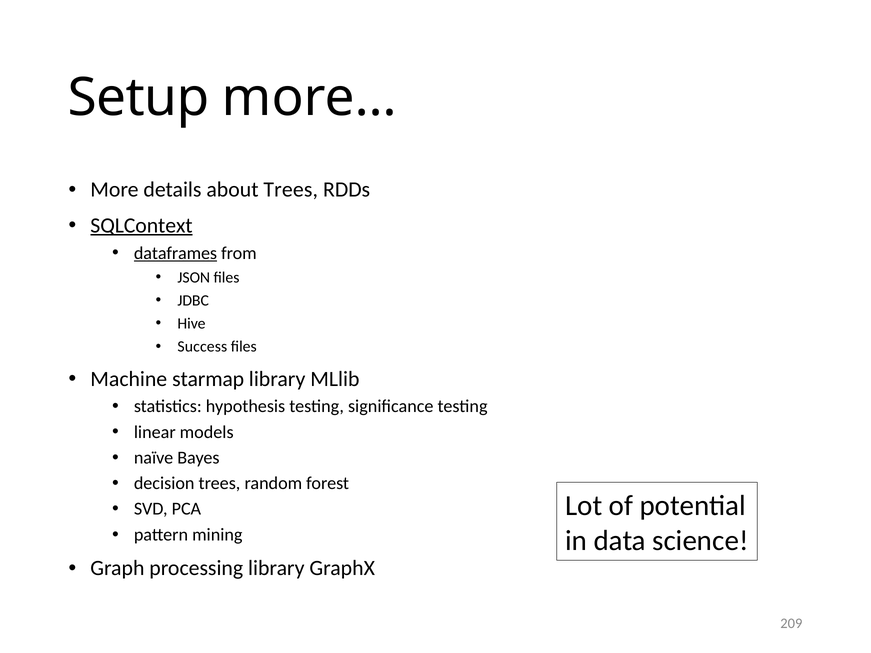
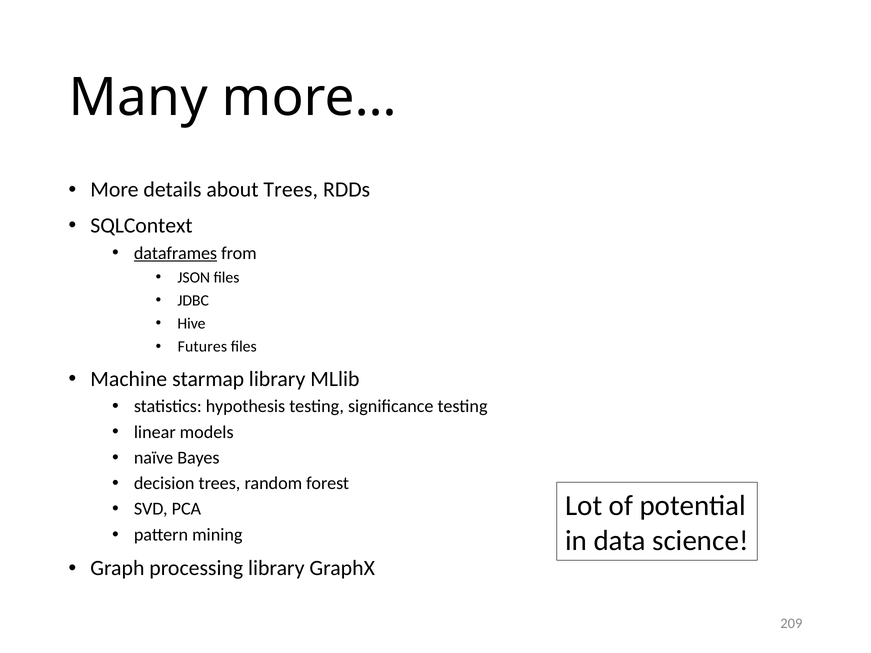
Setup: Setup -> Many
SQLContext underline: present -> none
Success: Success -> Futures
